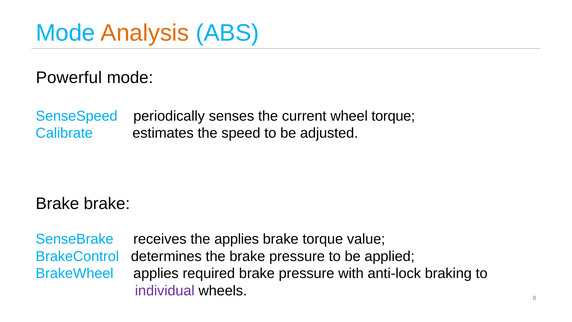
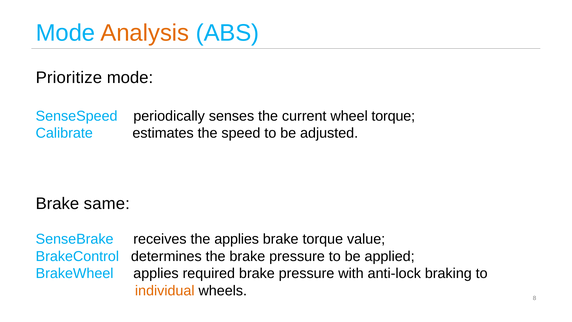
Powerful: Powerful -> Prioritize
Brake brake: brake -> same
individual colour: purple -> orange
